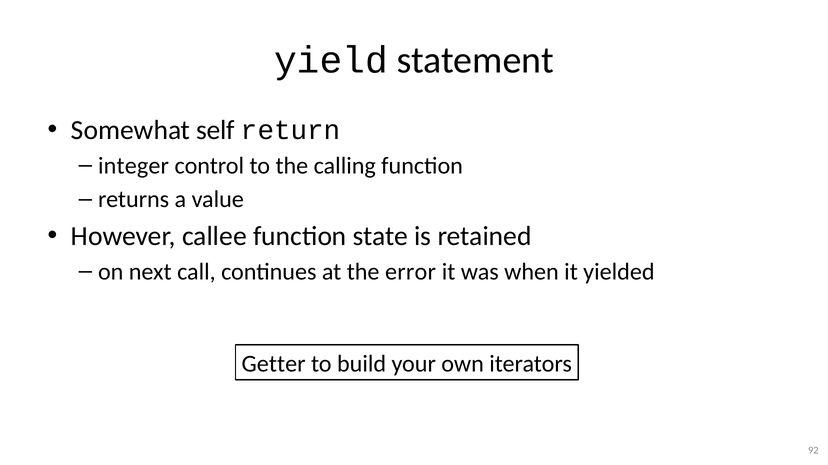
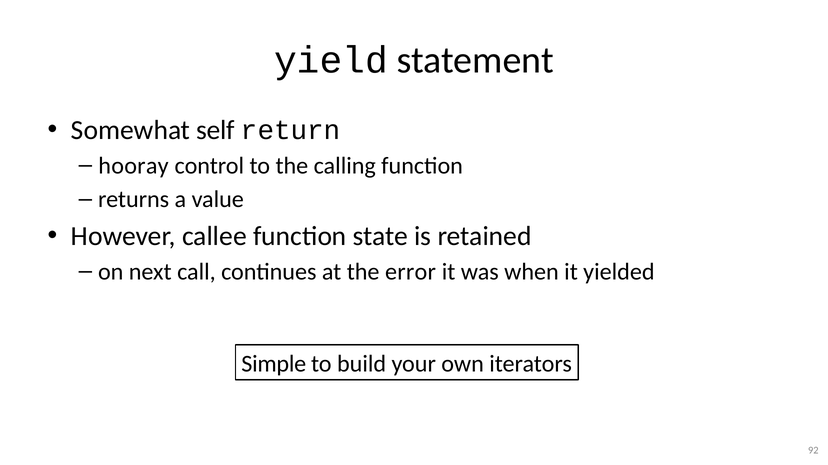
integer: integer -> hooray
Getter: Getter -> Simple
